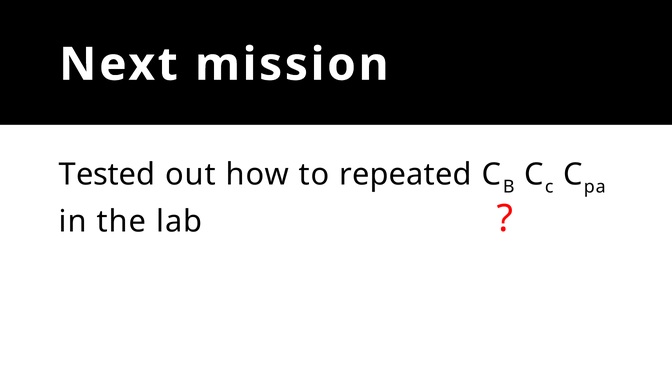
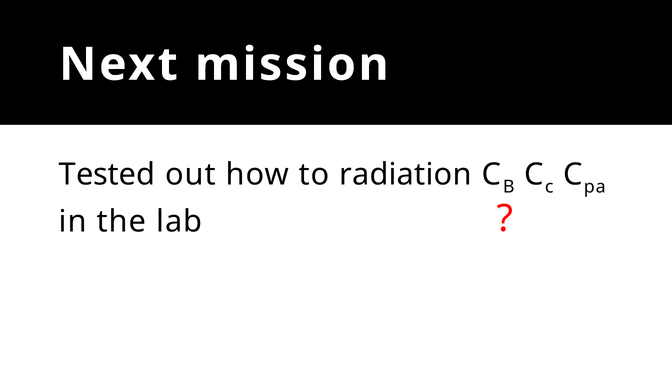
repeated: repeated -> radiation
